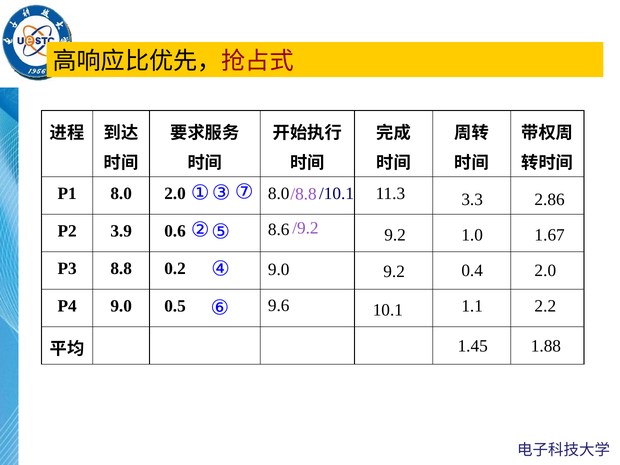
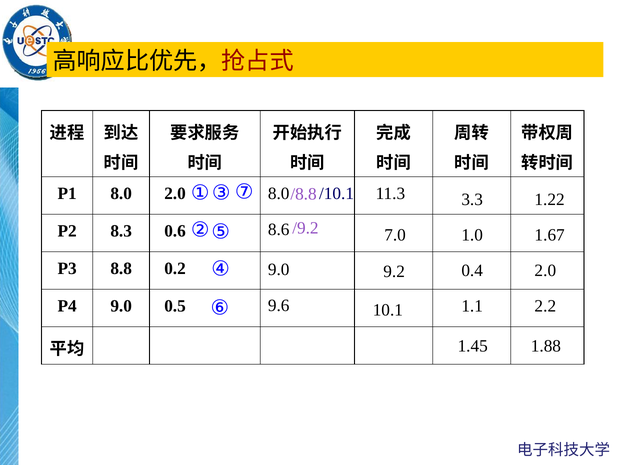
2.86: 2.86 -> 1.22
3.9: 3.9 -> 8.3
9.2 at (395, 235): 9.2 -> 7.0
